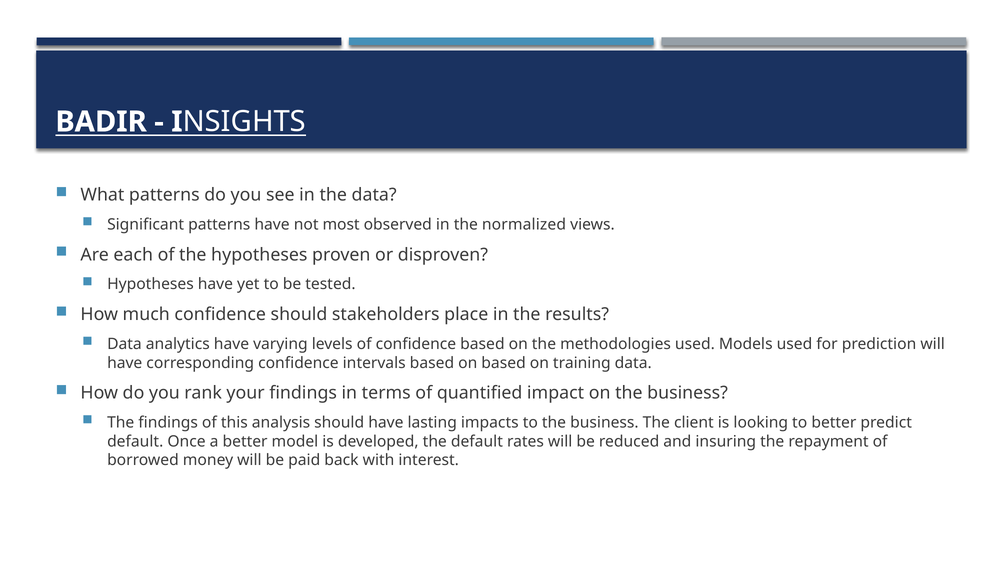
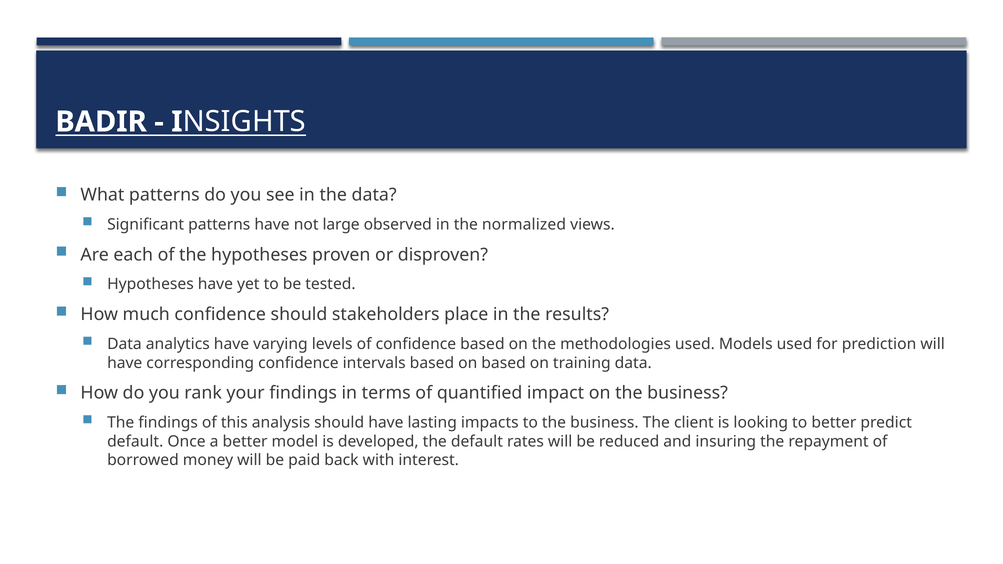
most: most -> large
